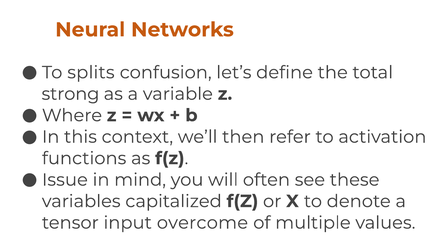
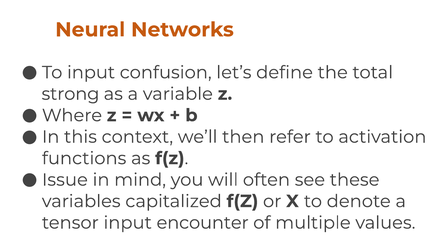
To splits: splits -> input
overcome: overcome -> encounter
